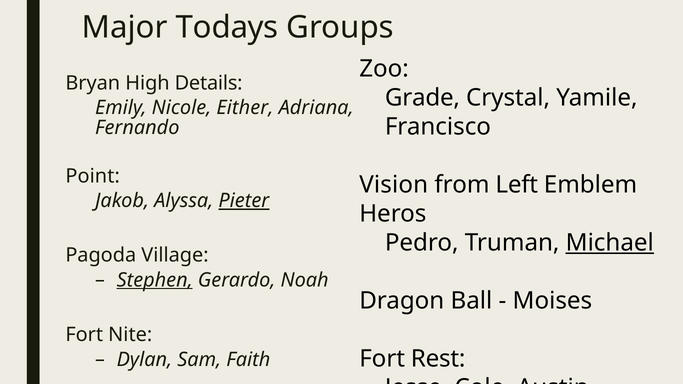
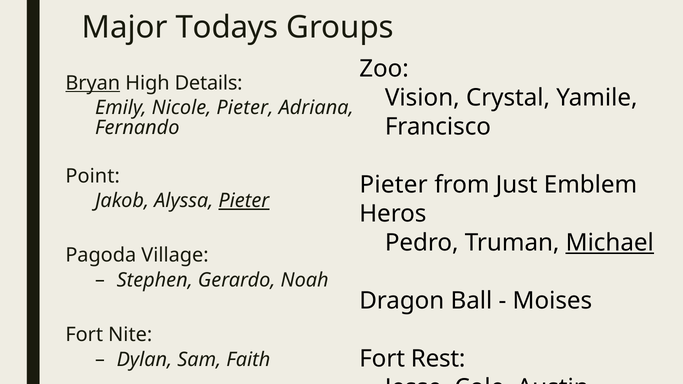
Bryan underline: none -> present
Grade: Grade -> Vision
Nicole Either: Either -> Pieter
Vision at (394, 185): Vision -> Pieter
Left: Left -> Just
Stephen underline: present -> none
